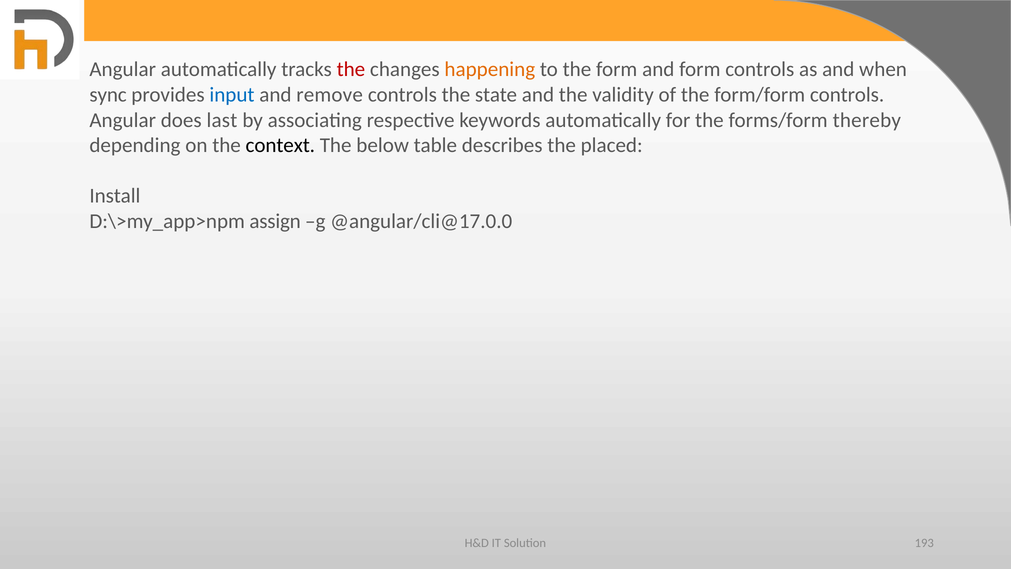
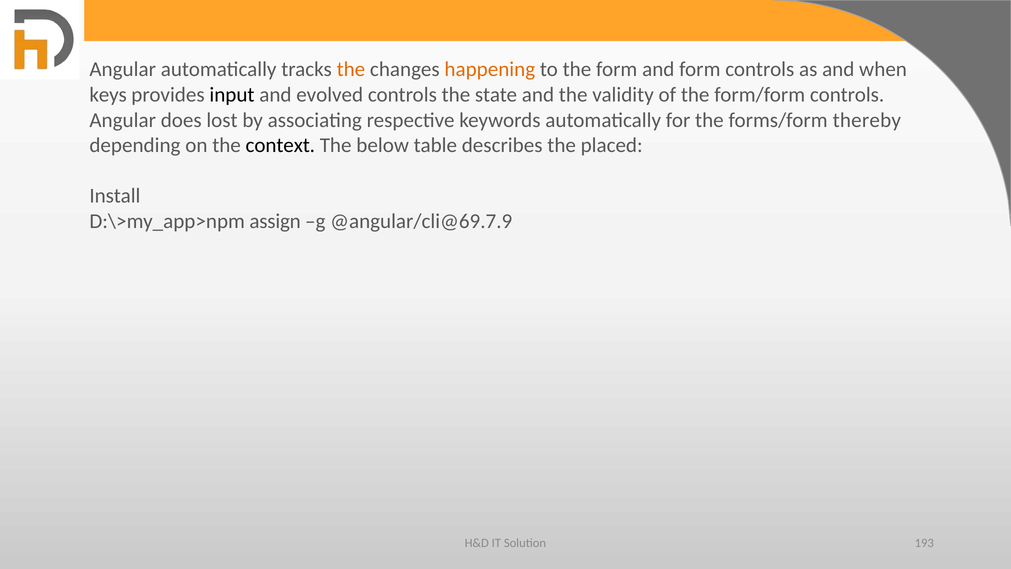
the at (351, 69) colour: red -> orange
sync: sync -> keys
input colour: blue -> black
remove: remove -> evolved
last: last -> lost
@angular/cli@17.0.0: @angular/cli@17.0.0 -> @angular/cli@69.7.9
